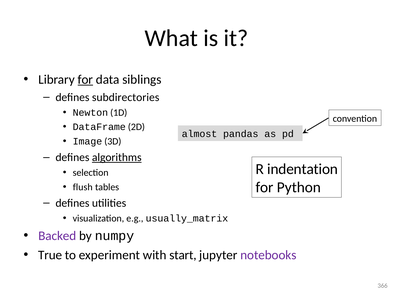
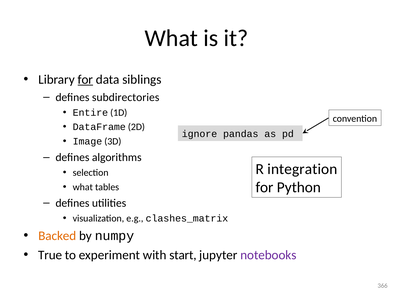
Newton: Newton -> Entire
almost: almost -> ignore
algorithms underline: present -> none
indentation: indentation -> integration
flush at (83, 187): flush -> what
usually_matrix: usually_matrix -> clashes_matrix
Backed colour: purple -> orange
